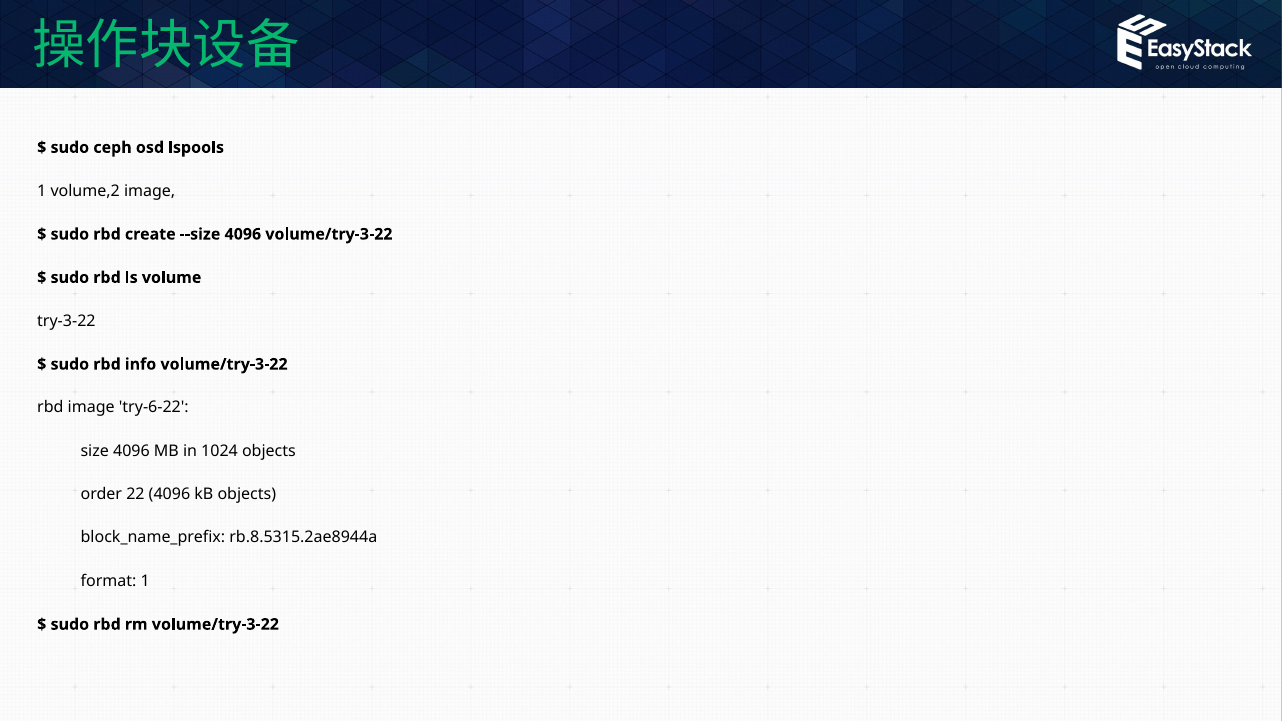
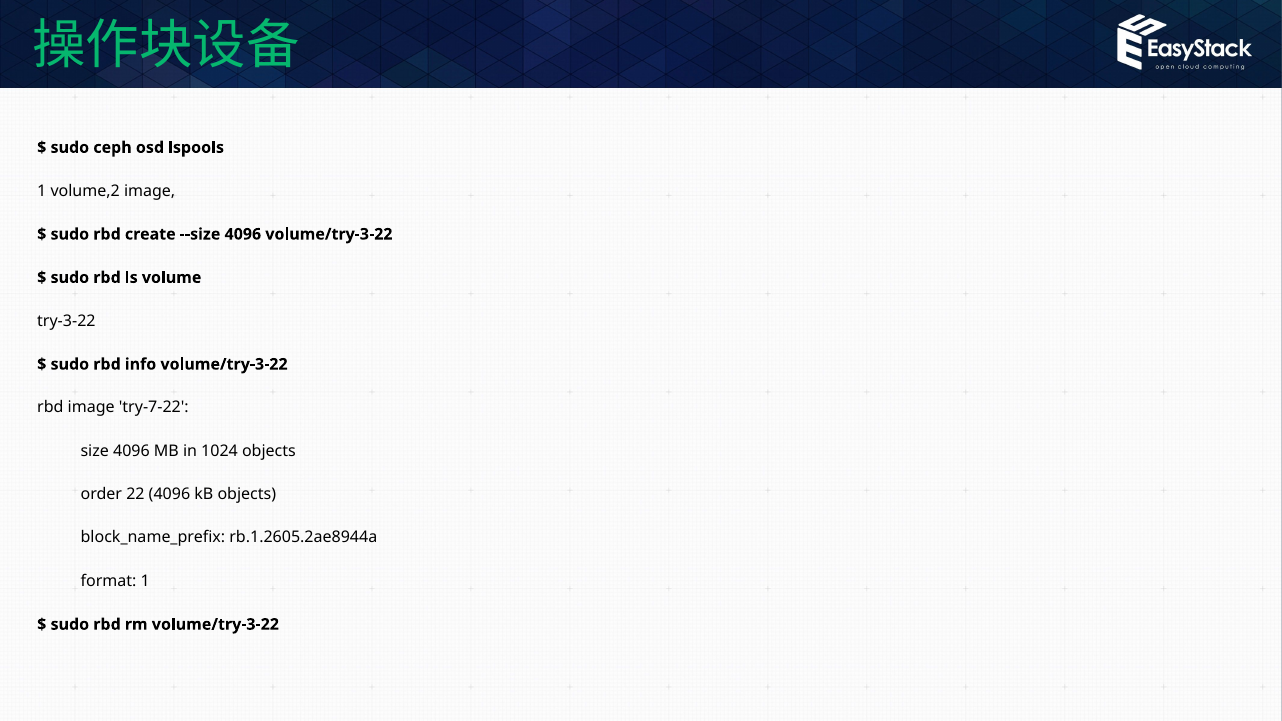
try-6-22: try-6-22 -> try-7-22
rb.8.5315.2ae8944a: rb.8.5315.2ae8944a -> rb.1.2605.2ae8944a
